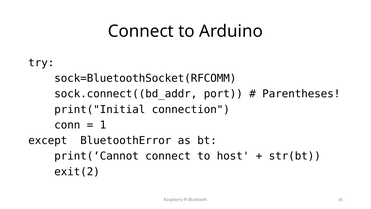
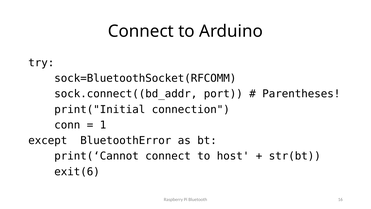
exit(2: exit(2 -> exit(6
